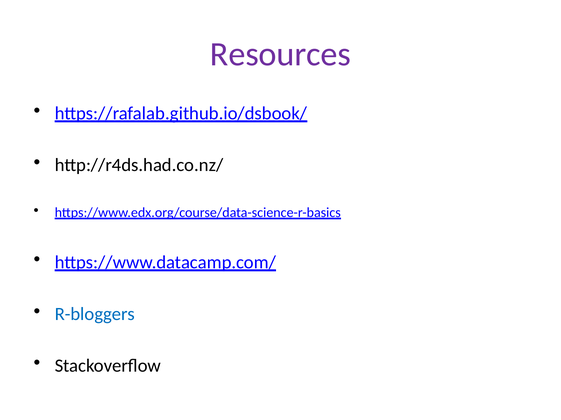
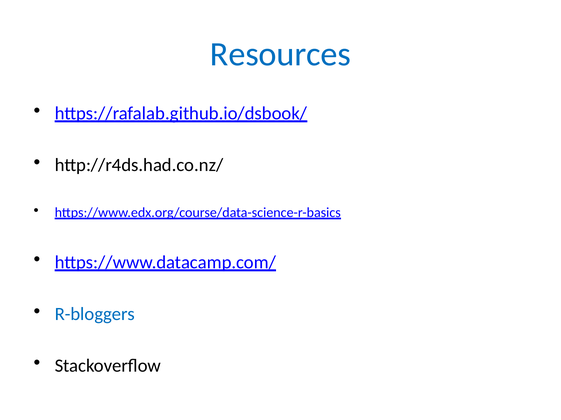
Resources colour: purple -> blue
